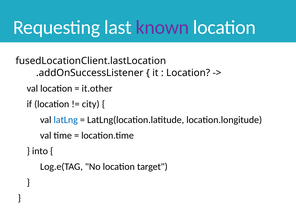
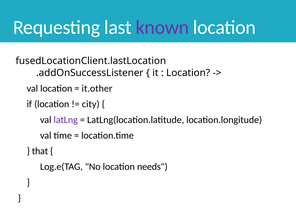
latLng colour: blue -> purple
into: into -> that
target: target -> needs
